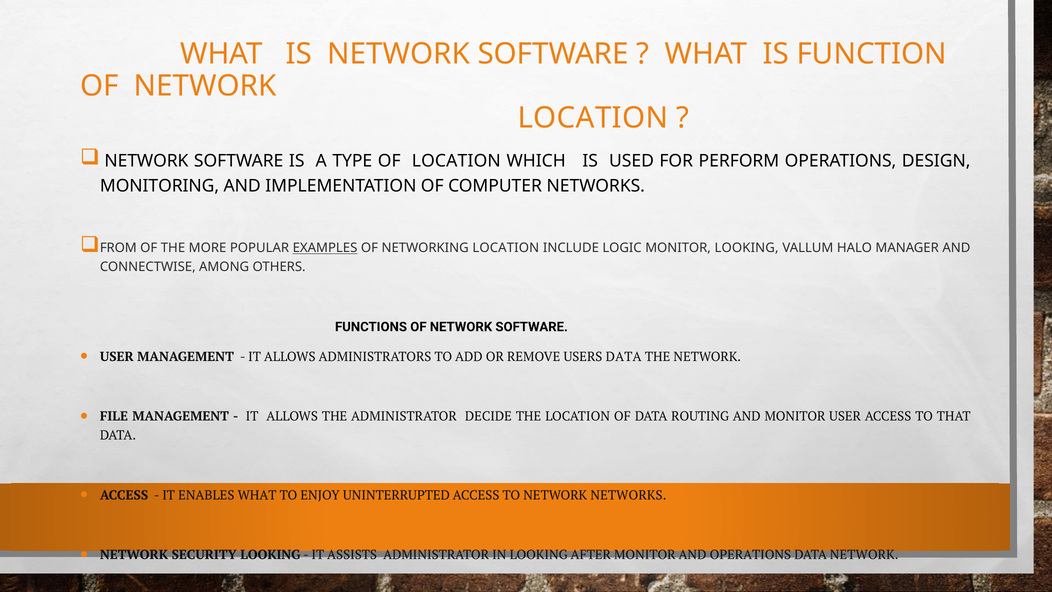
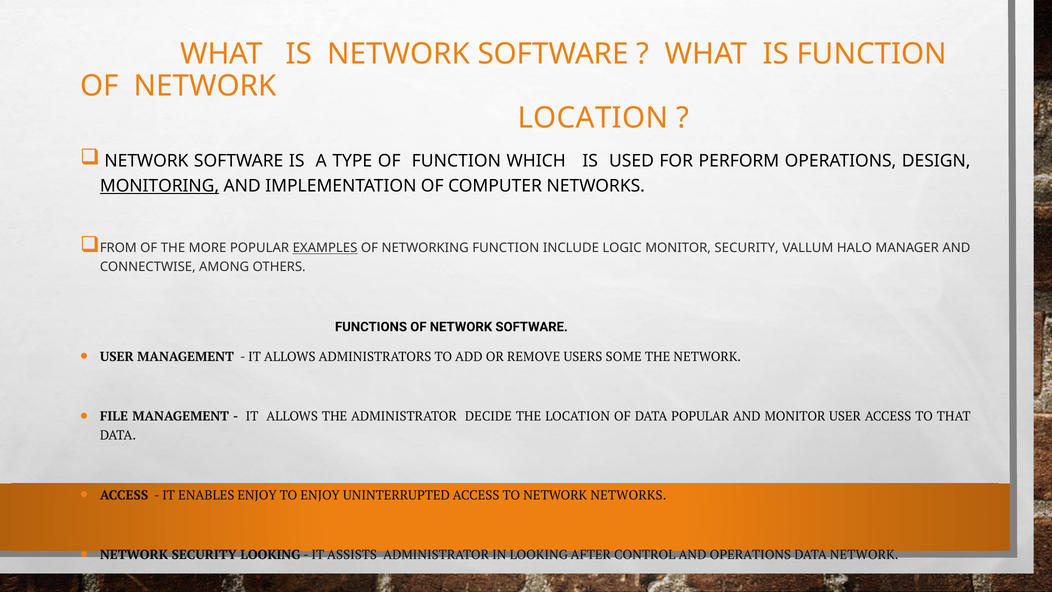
OF LOCATION: LOCATION -> FUNCTION
MONITORING underline: none -> present
NETWORKING LOCATION: LOCATION -> FUNCTION
MONITOR LOOKING: LOOKING -> SECURITY
USERS DATA: DATA -> SOME
DATA ROUTING: ROUTING -> POPULAR
ENABLES WHAT: WHAT -> ENJOY
AFTER MONITOR: MONITOR -> CONTROL
